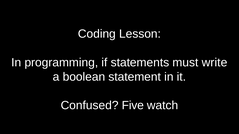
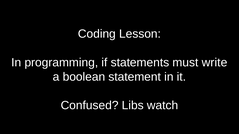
Five: Five -> Libs
